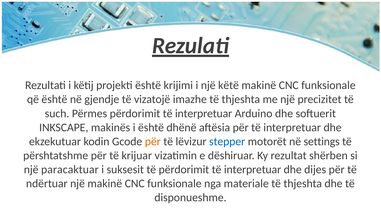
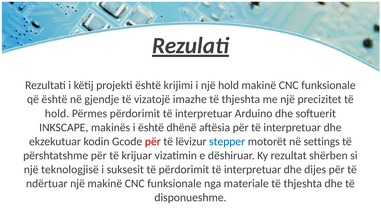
një këtë: këtë -> hold
such at (57, 113): such -> hold
për at (153, 141) colour: orange -> red
paracaktuar: paracaktuar -> teknologjisë
